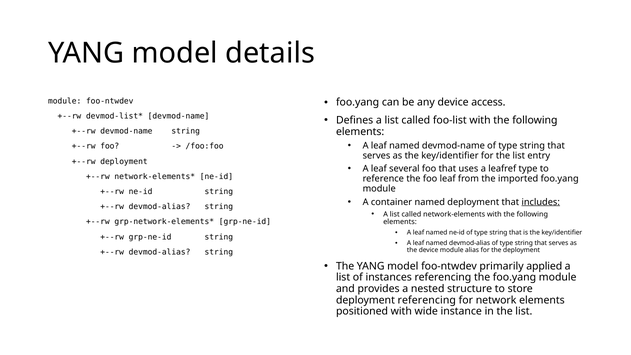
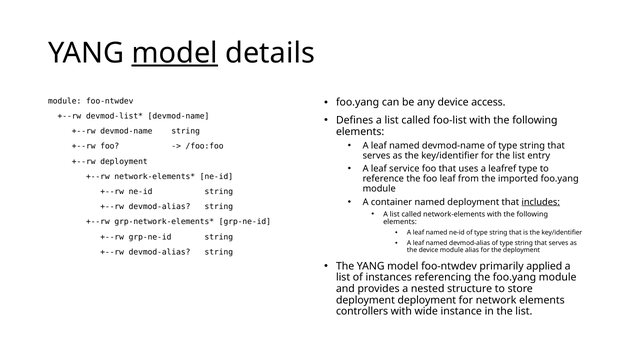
model at (175, 53) underline: none -> present
several: several -> service
deployment referencing: referencing -> deployment
positioned: positioned -> controllers
